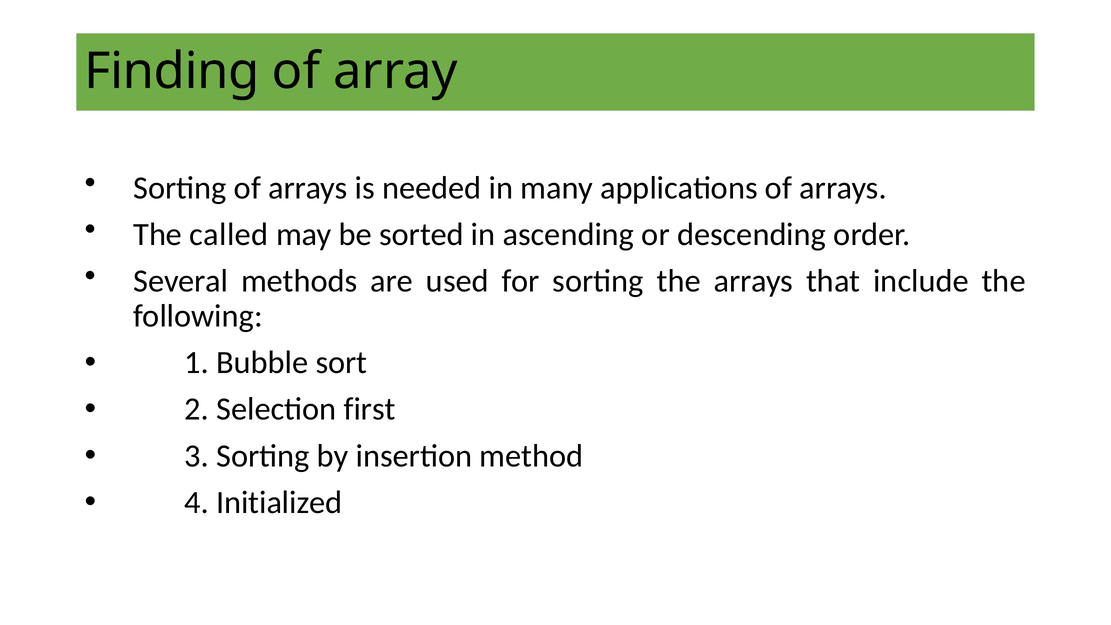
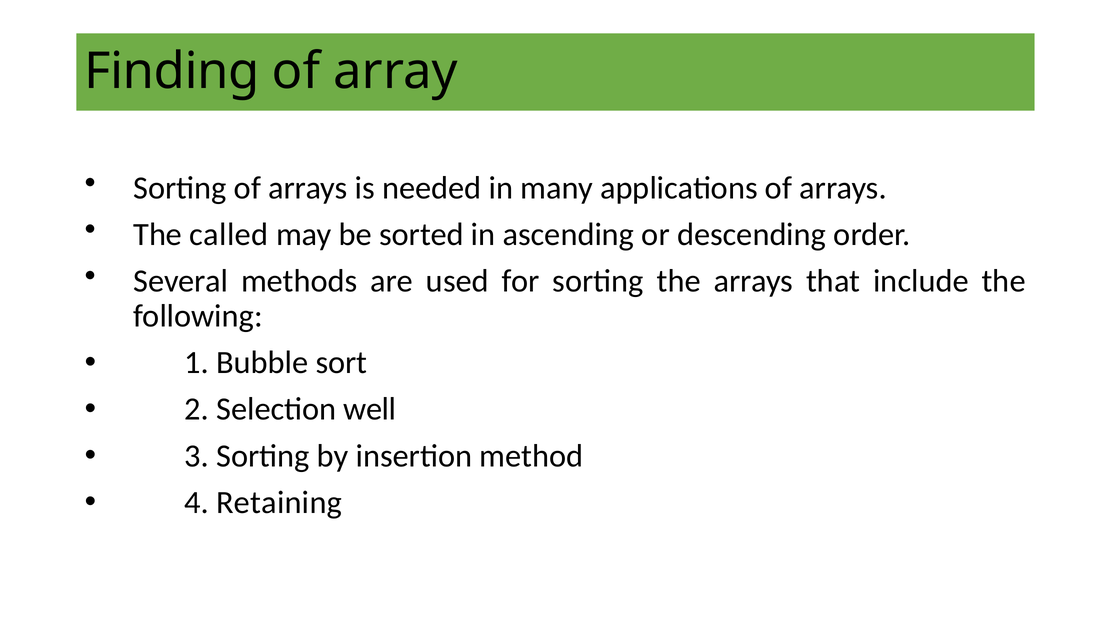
first: first -> well
Initialized: Initialized -> Retaining
